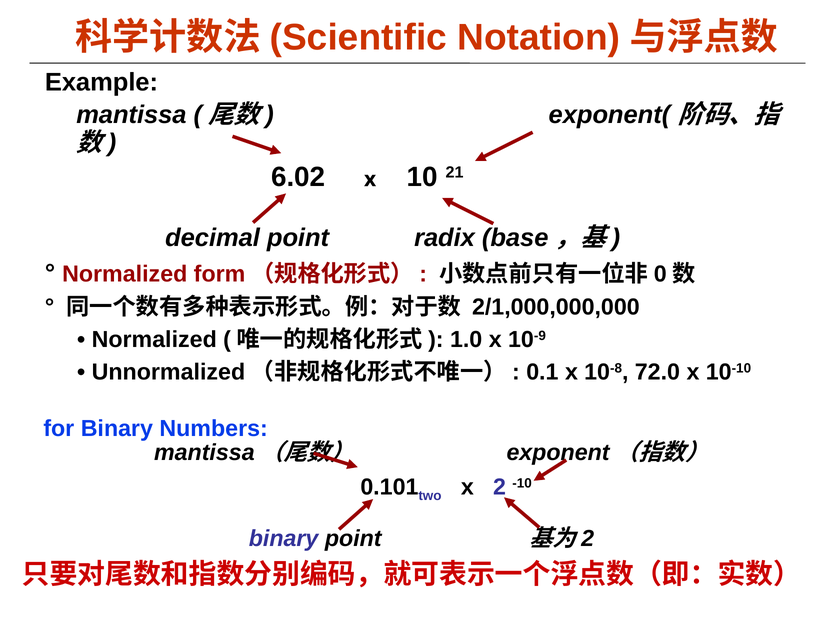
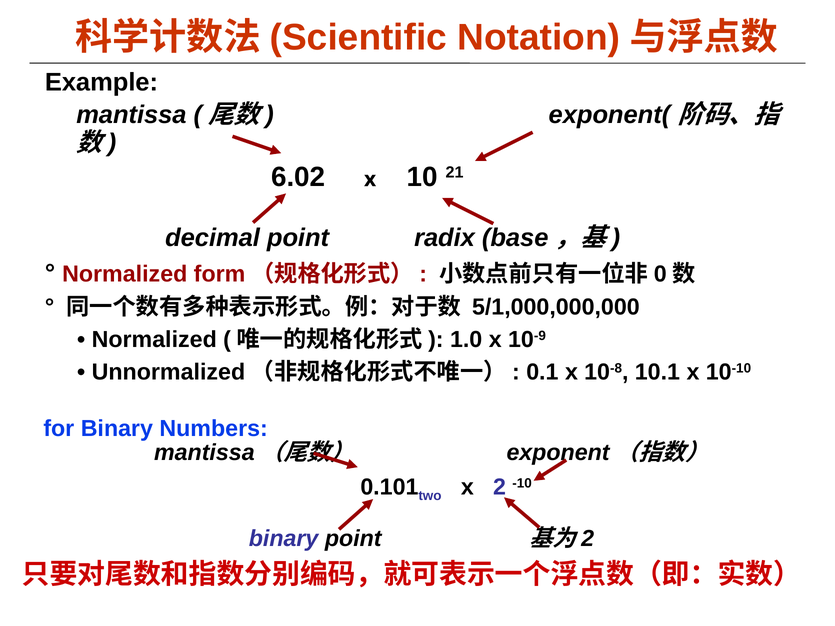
2/1,000,000,000: 2/1,000,000,000 -> 5/1,000,000,000
72.0: 72.0 -> 10.1
